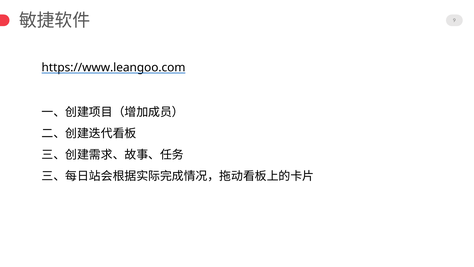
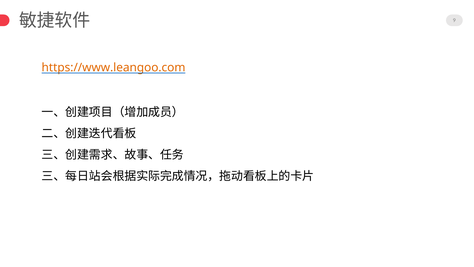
https://www.leangoo.com colour: black -> orange
